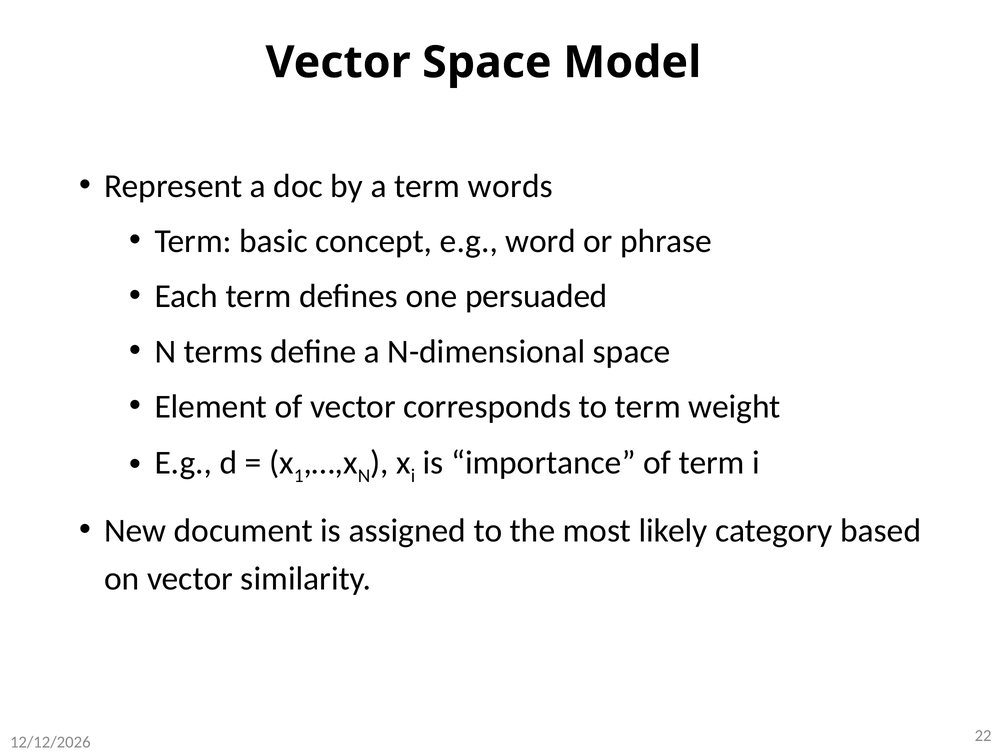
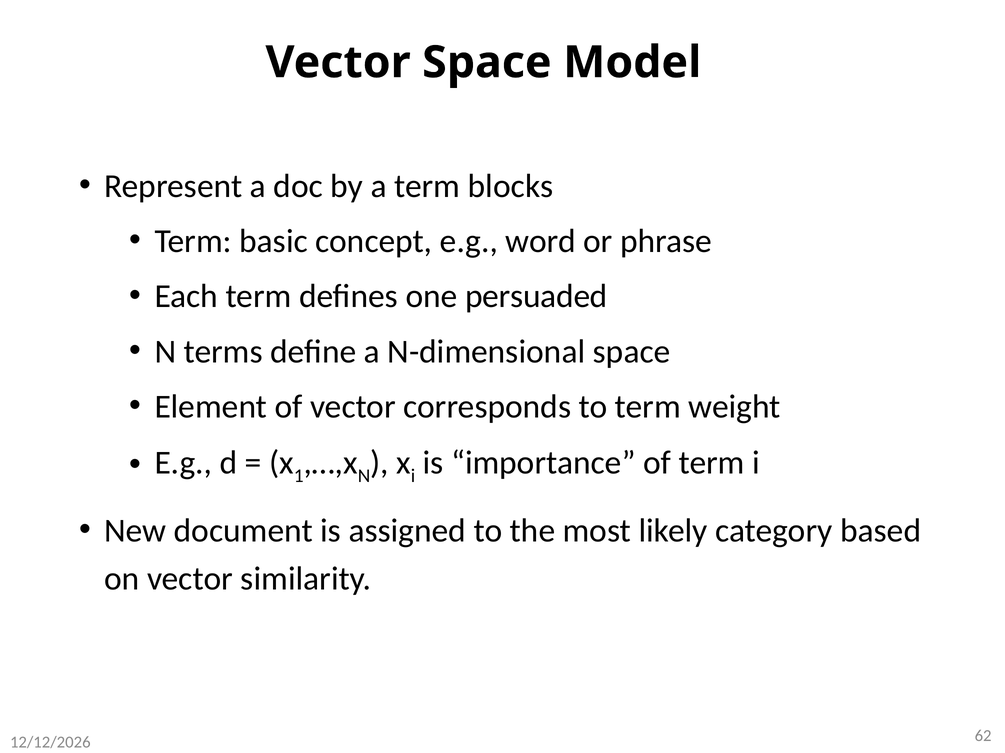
words: words -> blocks
22: 22 -> 62
